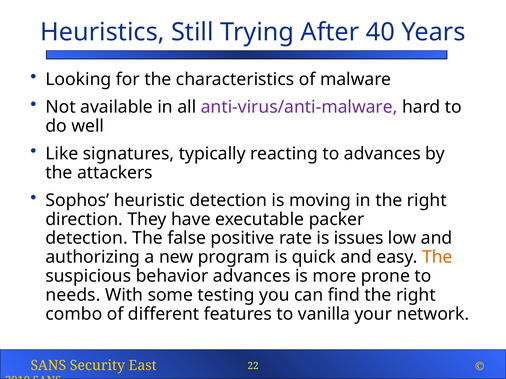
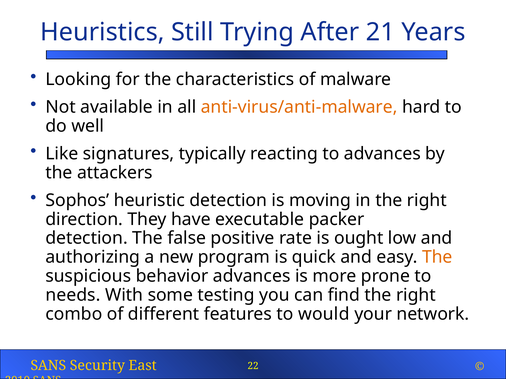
40: 40 -> 21
anti-virus/anti-malware colour: purple -> orange
issues: issues -> ought
vanilla: vanilla -> would
